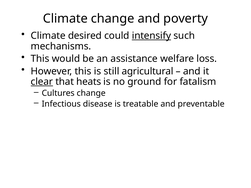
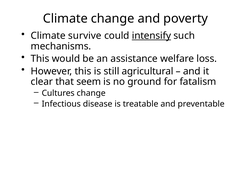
desired: desired -> survive
clear underline: present -> none
heats: heats -> seem
